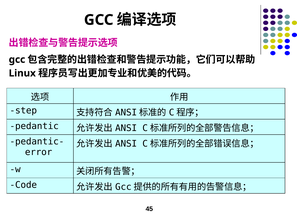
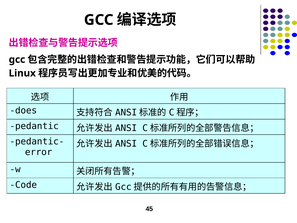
step: step -> does
